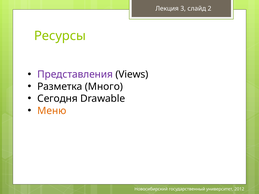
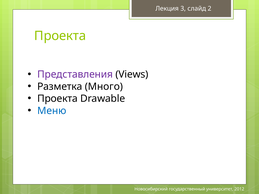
Ресурсы at (60, 36): Ресурсы -> Проекта
Сегодня at (58, 99): Сегодня -> Проекта
Меню colour: orange -> blue
